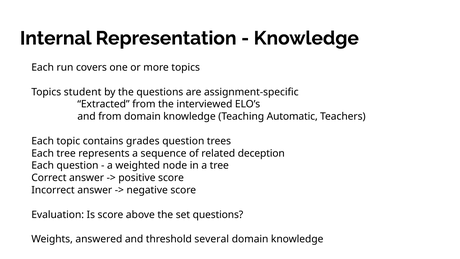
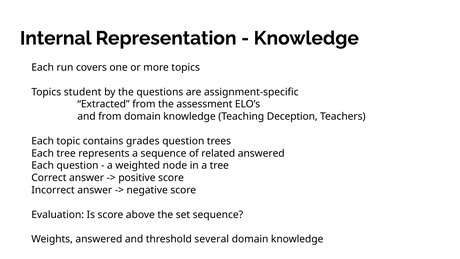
interviewed: interviewed -> assessment
Automatic: Automatic -> Deception
related deception: deception -> answered
set questions: questions -> sequence
